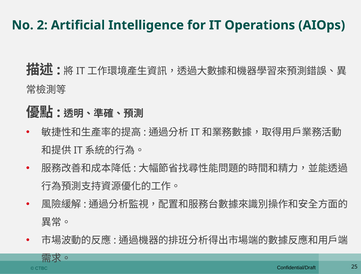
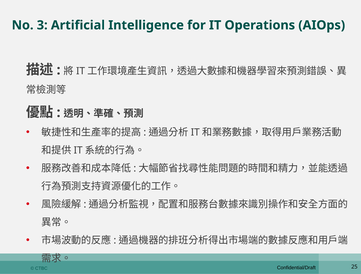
2: 2 -> 3
